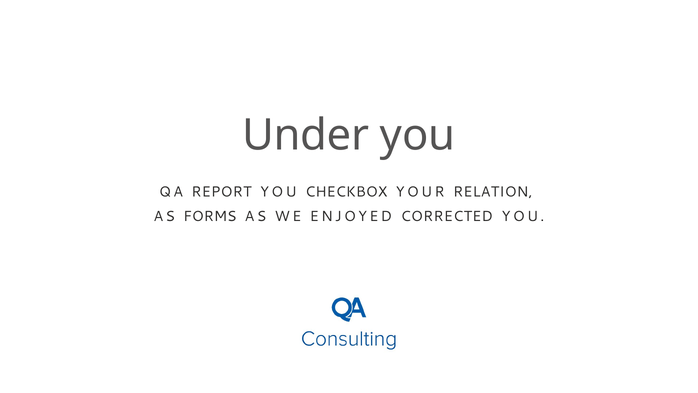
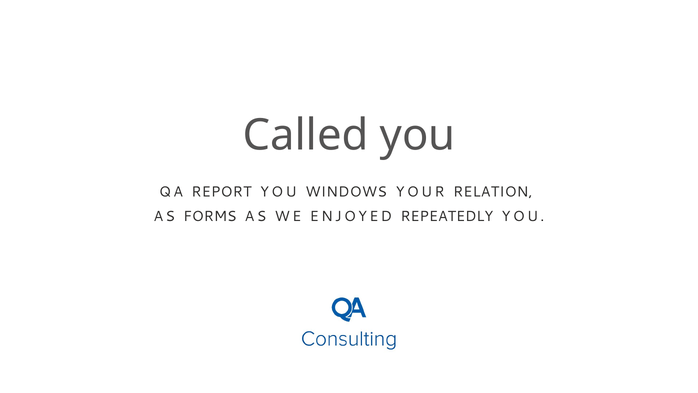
Under: Under -> Called
CHECKBOX: CHECKBOX -> WINDOWS
CORRECTED: CORRECTED -> REPEATEDLY
